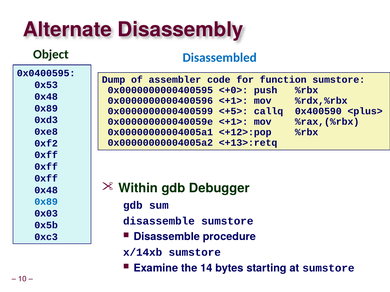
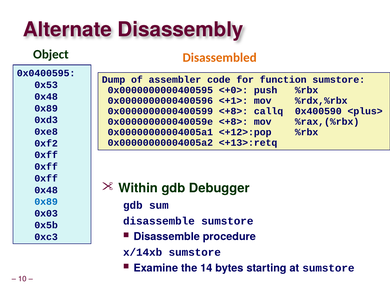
Disassembled colour: blue -> orange
0x0000000000400599 <+5>: <+5> -> <+8>
0x000000000040059e <+1>: <+1> -> <+8>
